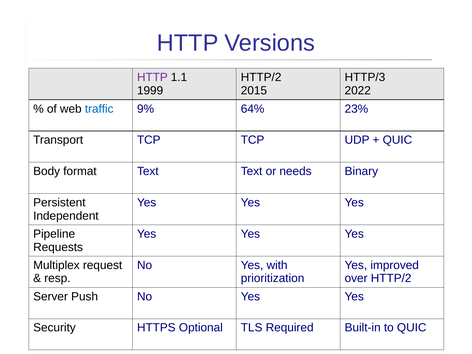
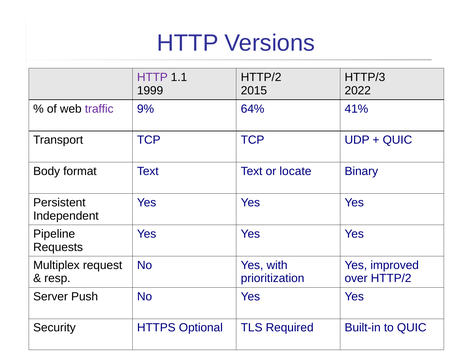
traffic colour: blue -> purple
23%: 23% -> 41%
needs: needs -> locate
